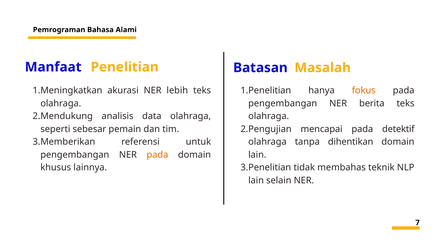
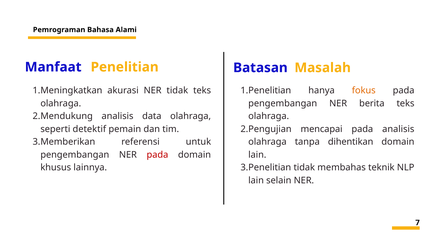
NER lebih: lebih -> tidak
pada detektif: detektif -> analisis
sebesar: sebesar -> detektif
pada at (157, 155) colour: orange -> red
